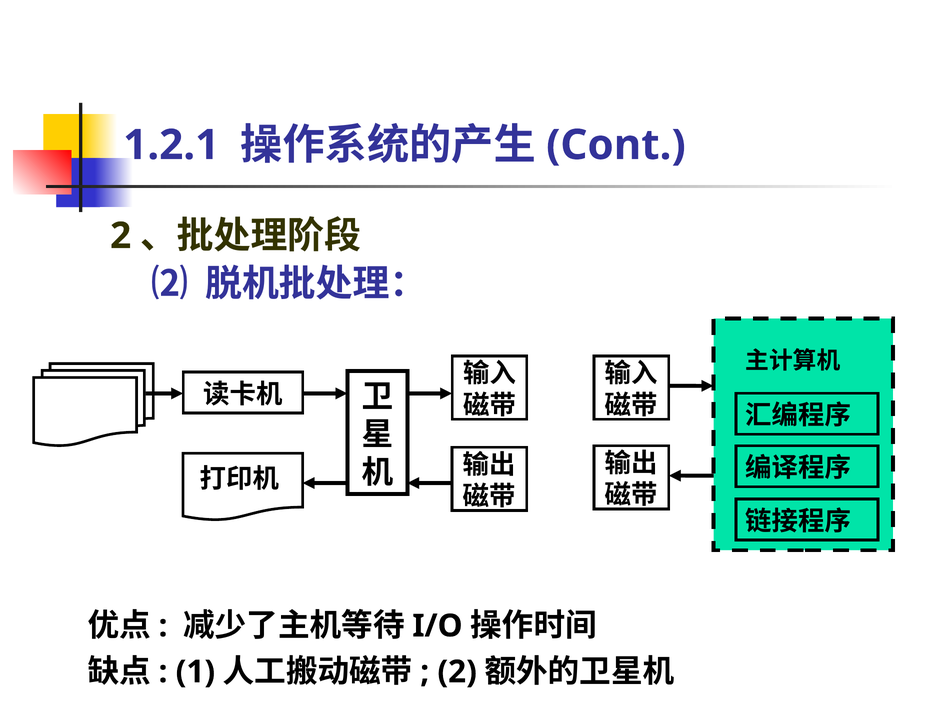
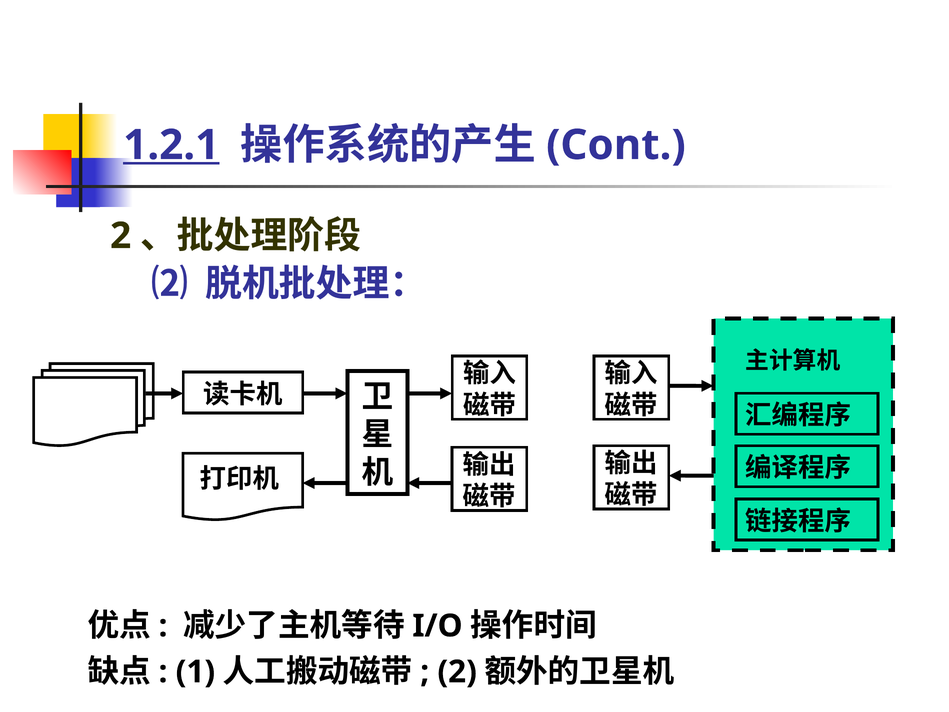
1.2.1 underline: none -> present
